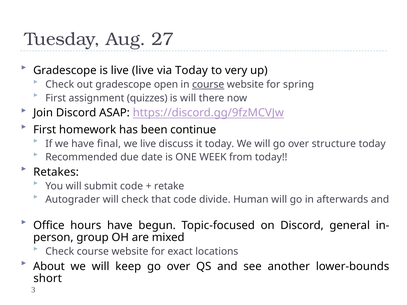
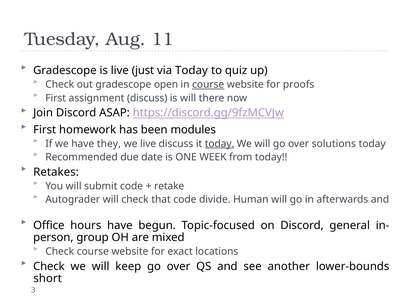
27: 27 -> 11
live live: live -> just
very: very -> quiz
spring: spring -> proofs
assignment quizzes: quizzes -> discuss
continue: continue -> modules
final: final -> they
today at (220, 144) underline: none -> present
structure: structure -> solutions
About at (49, 266): About -> Check
